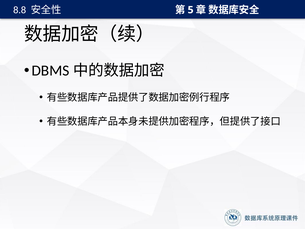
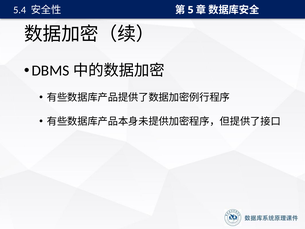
8.8: 8.8 -> 5.4
